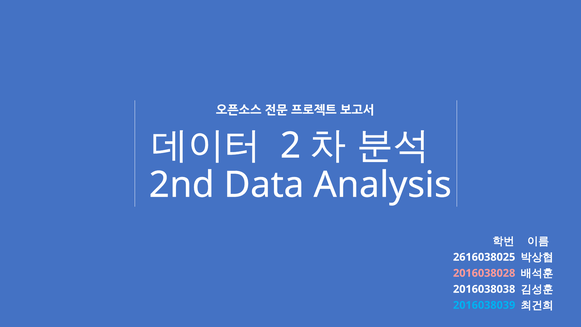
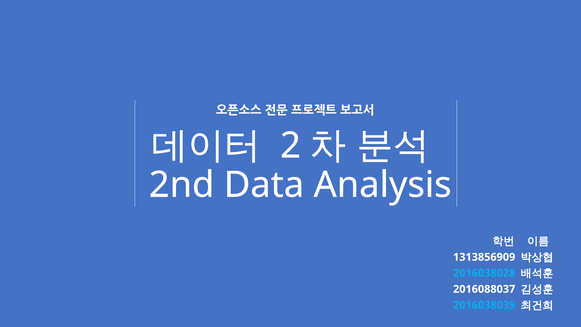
2616038025: 2616038025 -> 1313856909
2016038028 colour: pink -> light blue
2016038038: 2016038038 -> 2016088037
